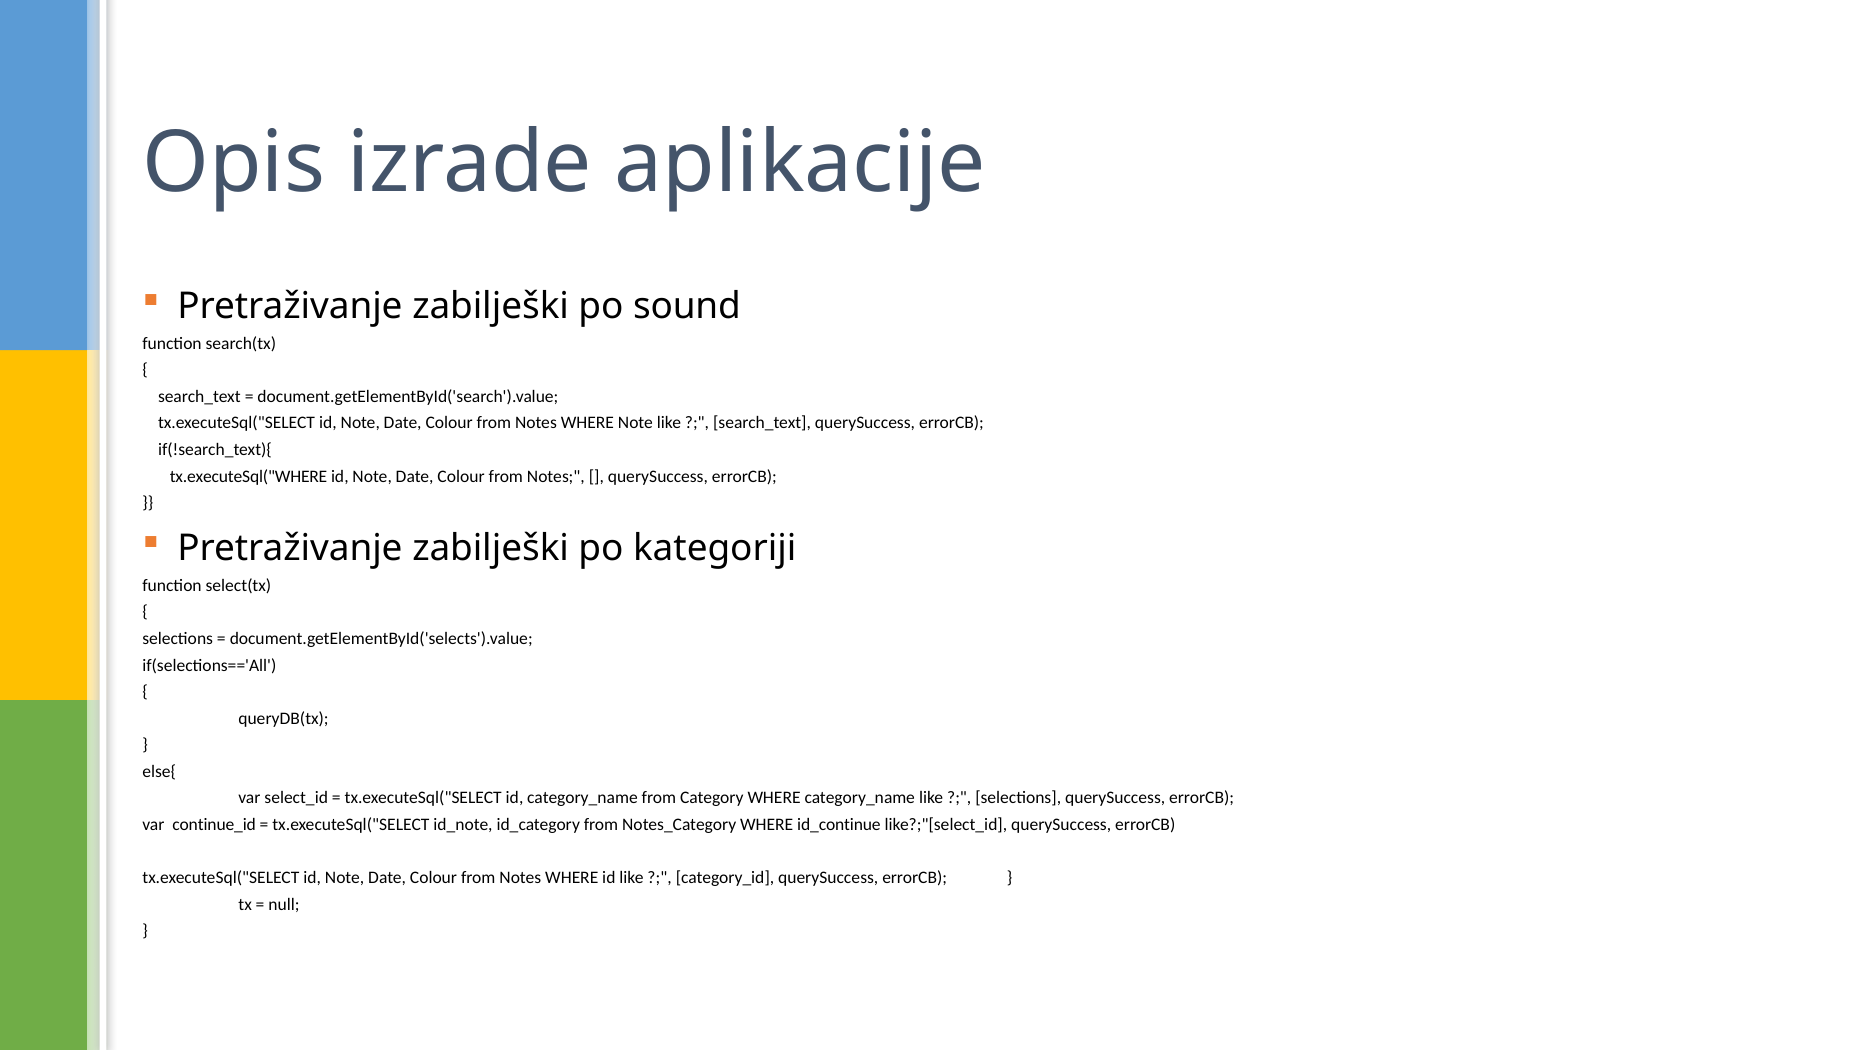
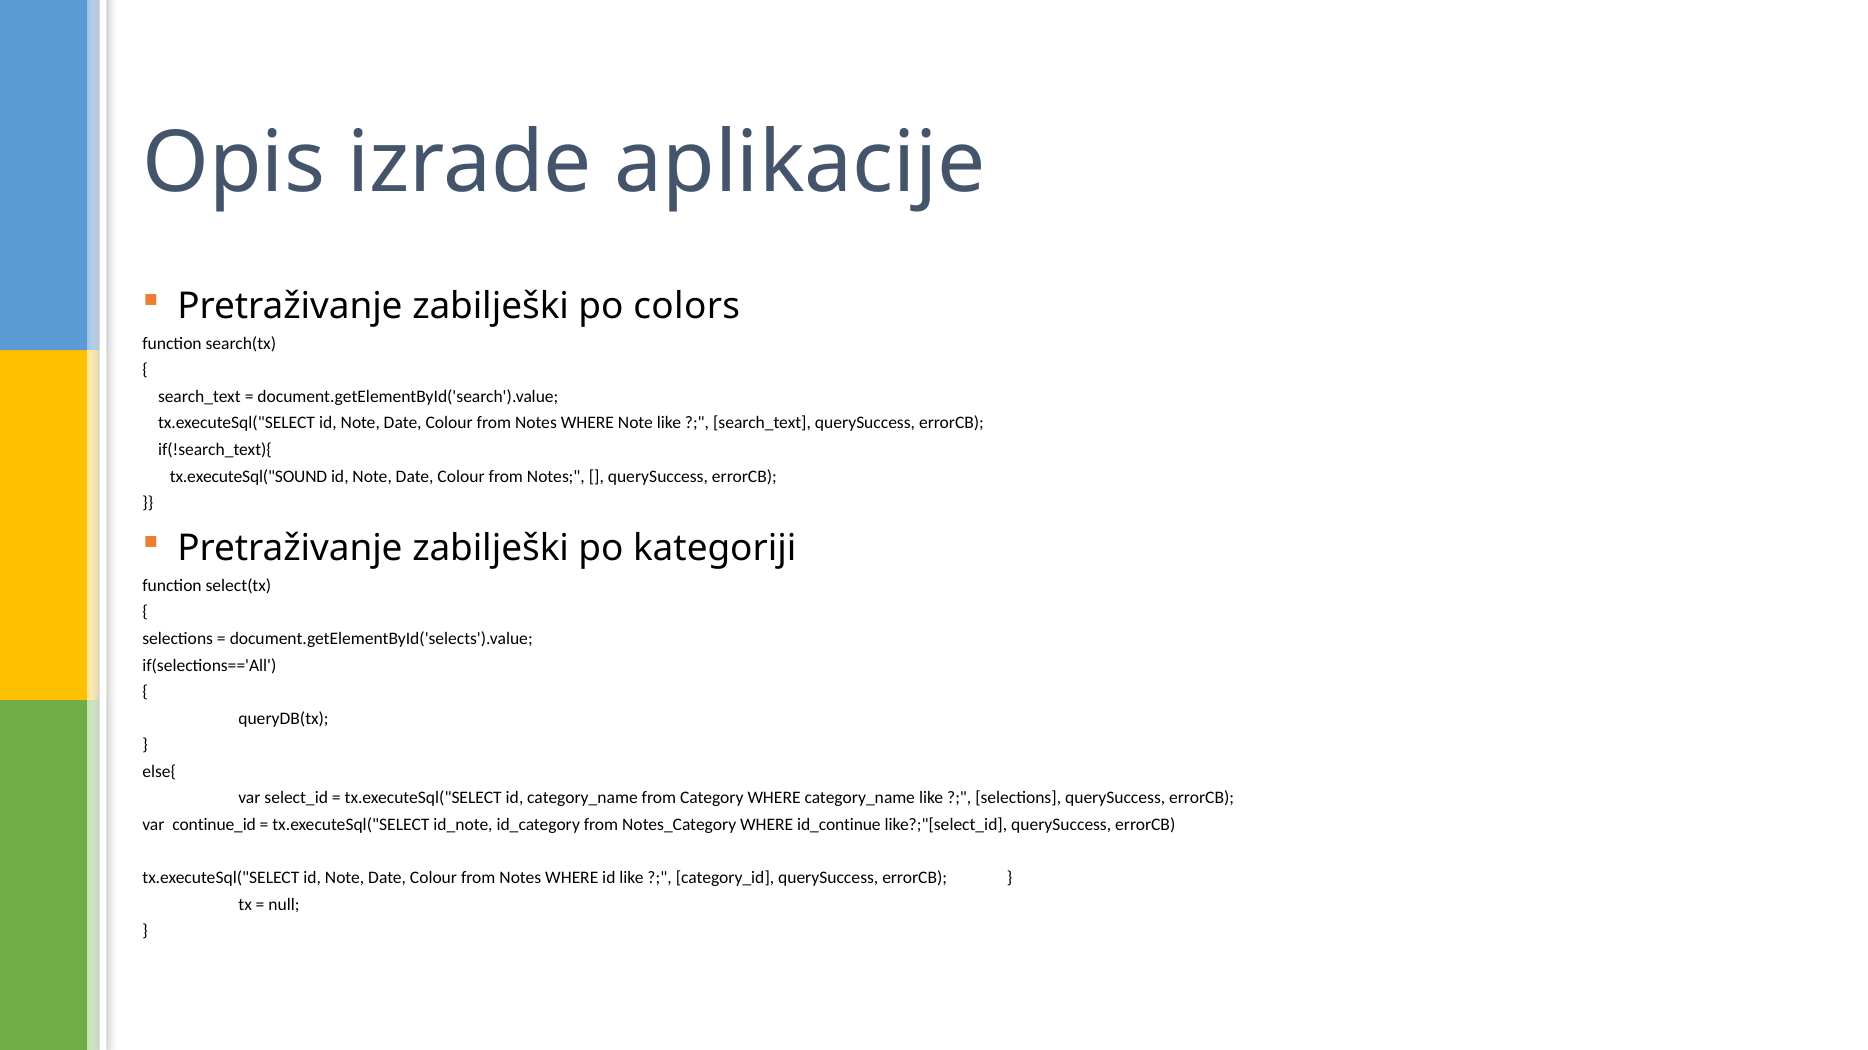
sound: sound -> colors
tx.executeSql("WHERE: tx.executeSql("WHERE -> tx.executeSql("SOUND
